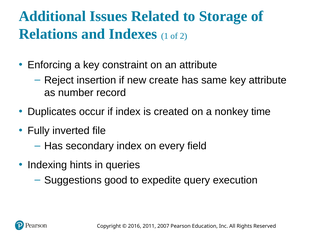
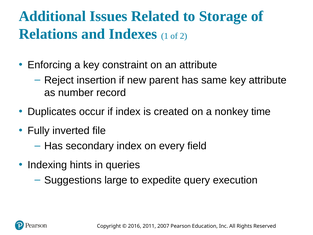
create: create -> parent
good: good -> large
